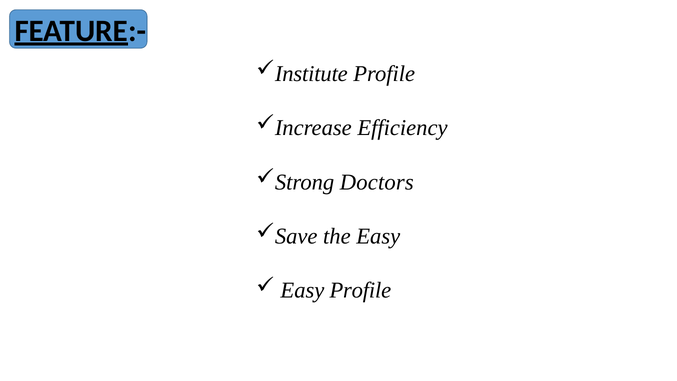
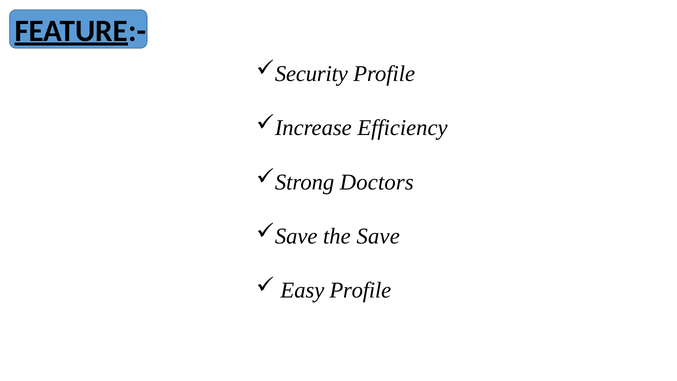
Institute: Institute -> Security
the Easy: Easy -> Save
